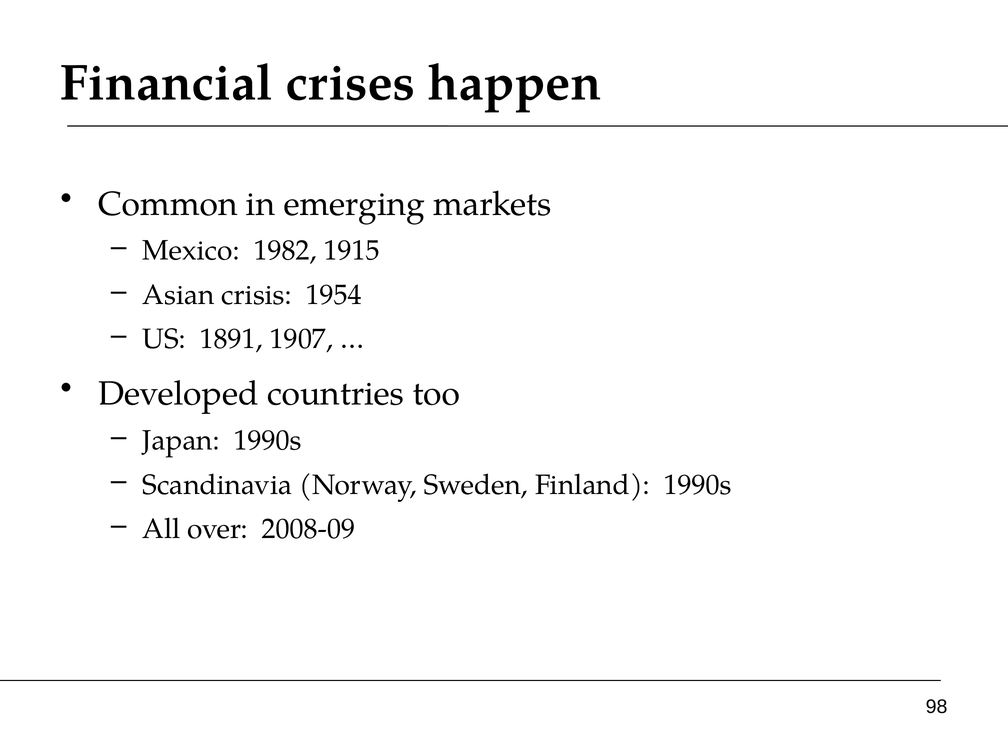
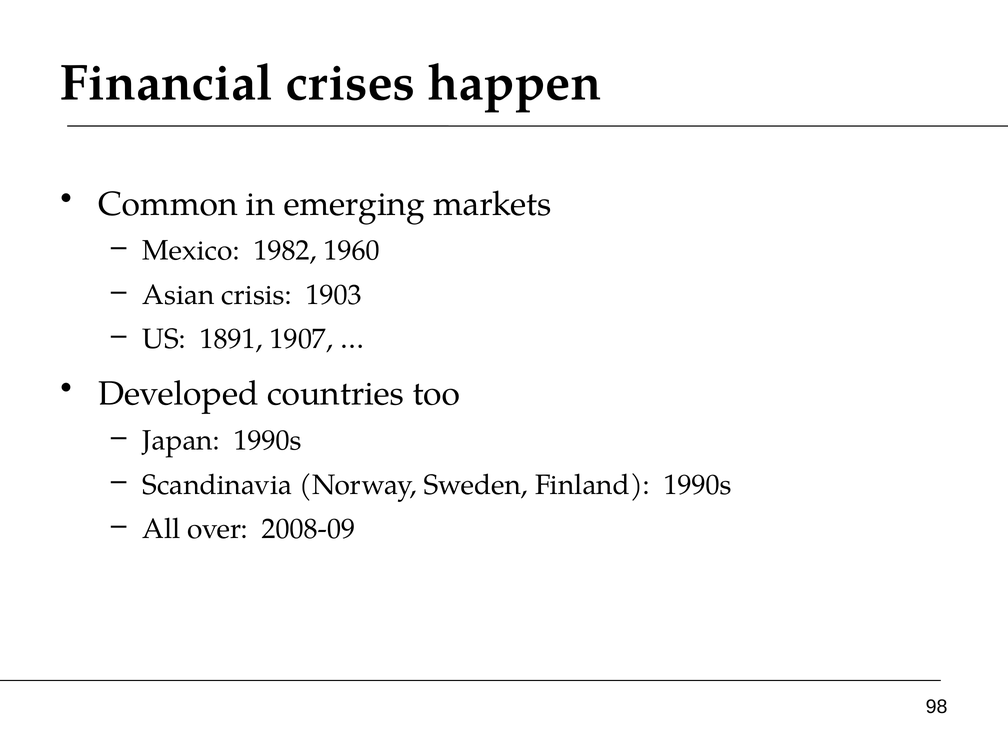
1915: 1915 -> 1960
1954: 1954 -> 1903
